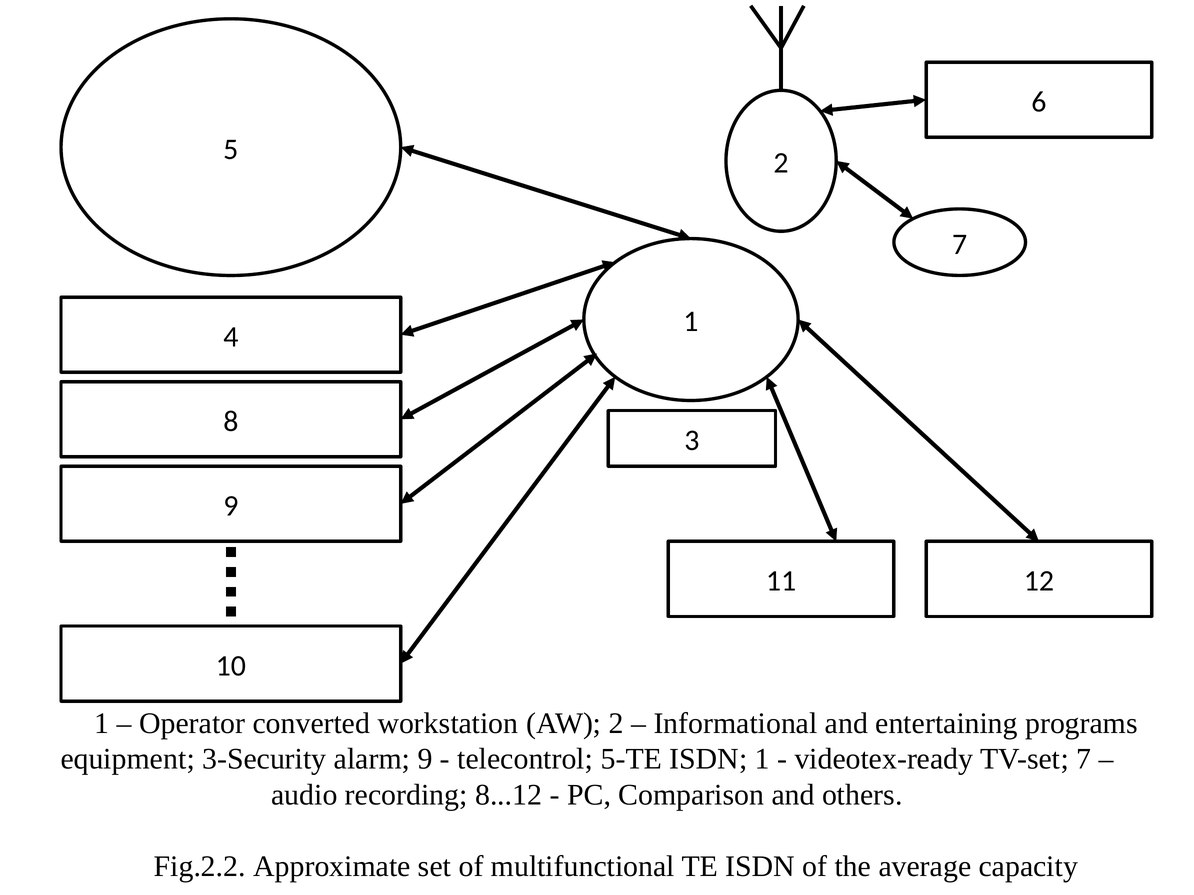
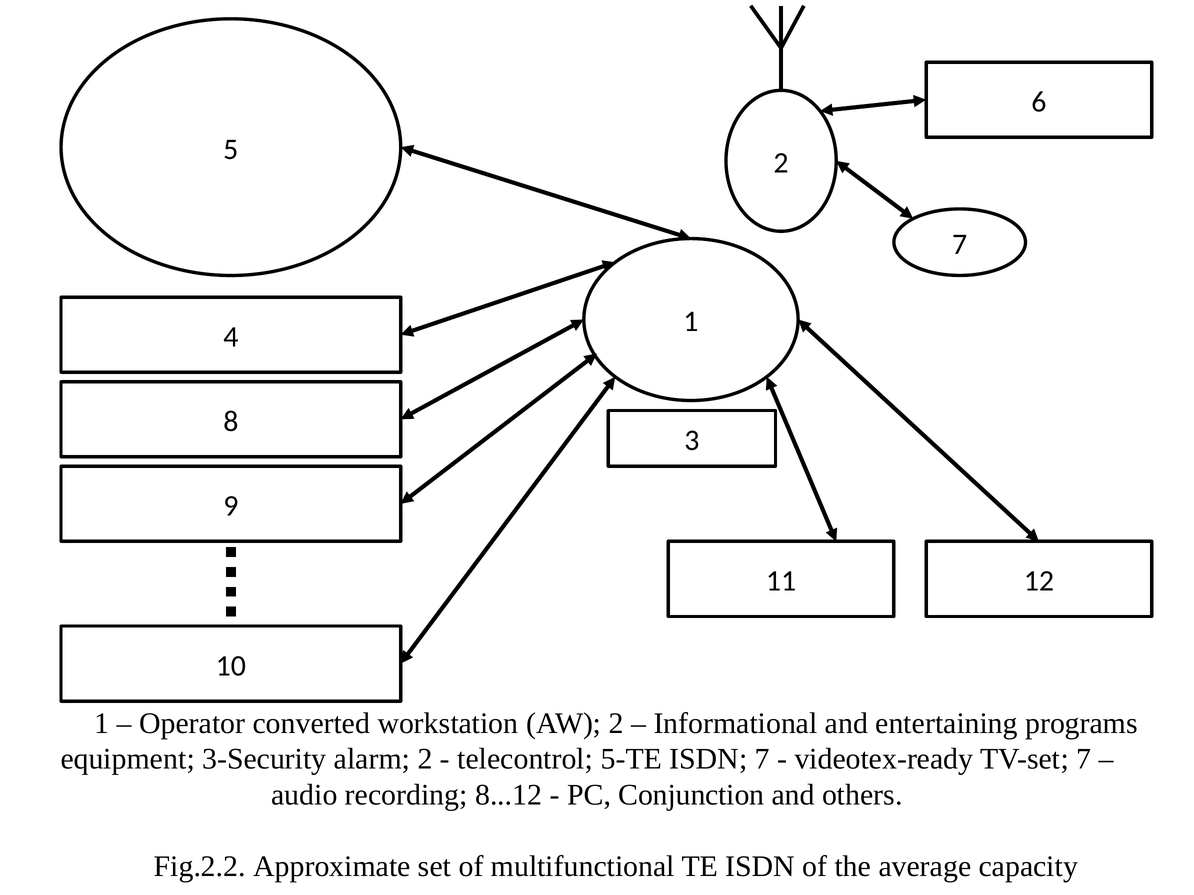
alarm 9: 9 -> 2
ISDN 1: 1 -> 7
Comparison: Comparison -> Conjunction
